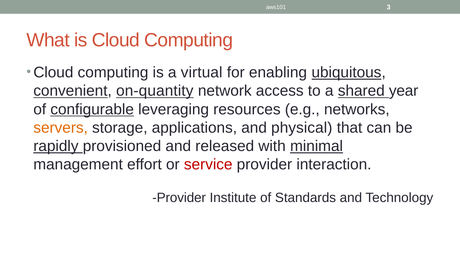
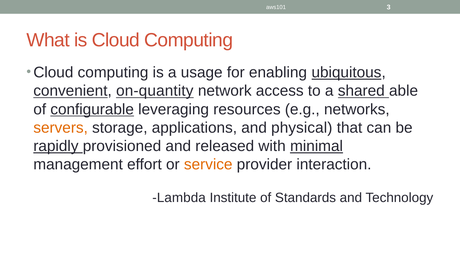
virtual: virtual -> usage
year: year -> able
service colour: red -> orange
Provider at (179, 198): Provider -> Lambda
